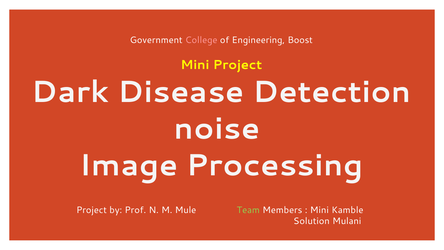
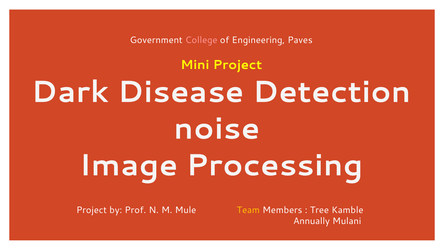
Boost: Boost -> Paves
Team colour: light green -> yellow
Mini at (319, 210): Mini -> Tree
Solution: Solution -> Annually
